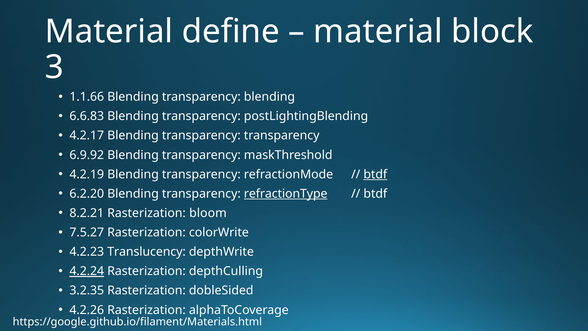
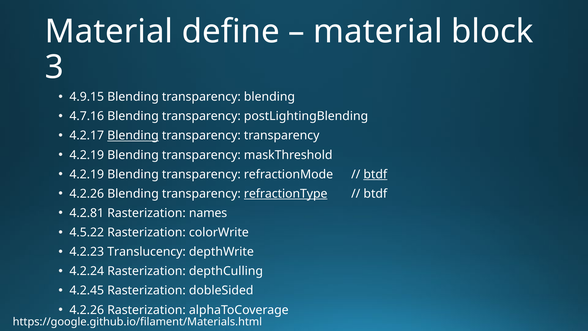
1.1.66: 1.1.66 -> 4.9.15
6.6.83: 6.6.83 -> 4.7.16
Blending at (133, 136) underline: none -> present
6.9.92 at (87, 155): 6.9.92 -> 4.2.19
6.2.20 at (87, 194): 6.2.20 -> 4.2.26
8.2.21: 8.2.21 -> 4.2.81
bloom: bloom -> names
7.5.27: 7.5.27 -> 4.5.22
4.2.24 underline: present -> none
3.2.35: 3.2.35 -> 4.2.45
